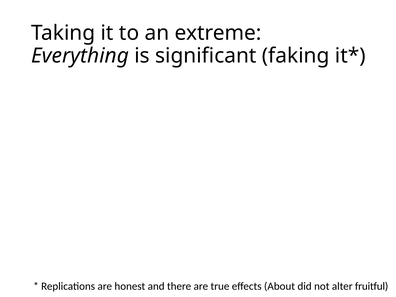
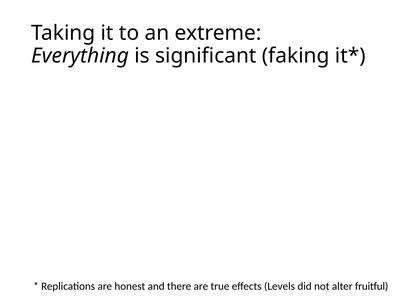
About: About -> Levels
